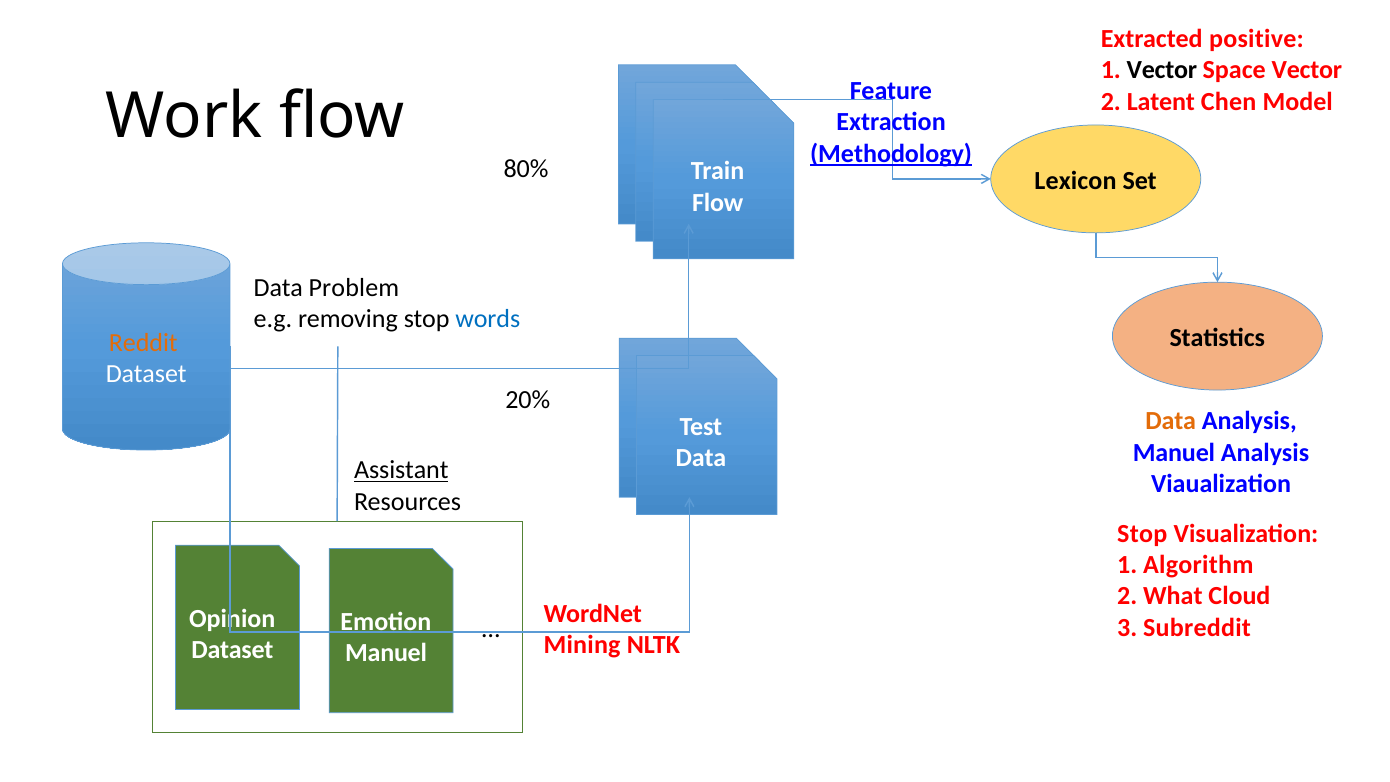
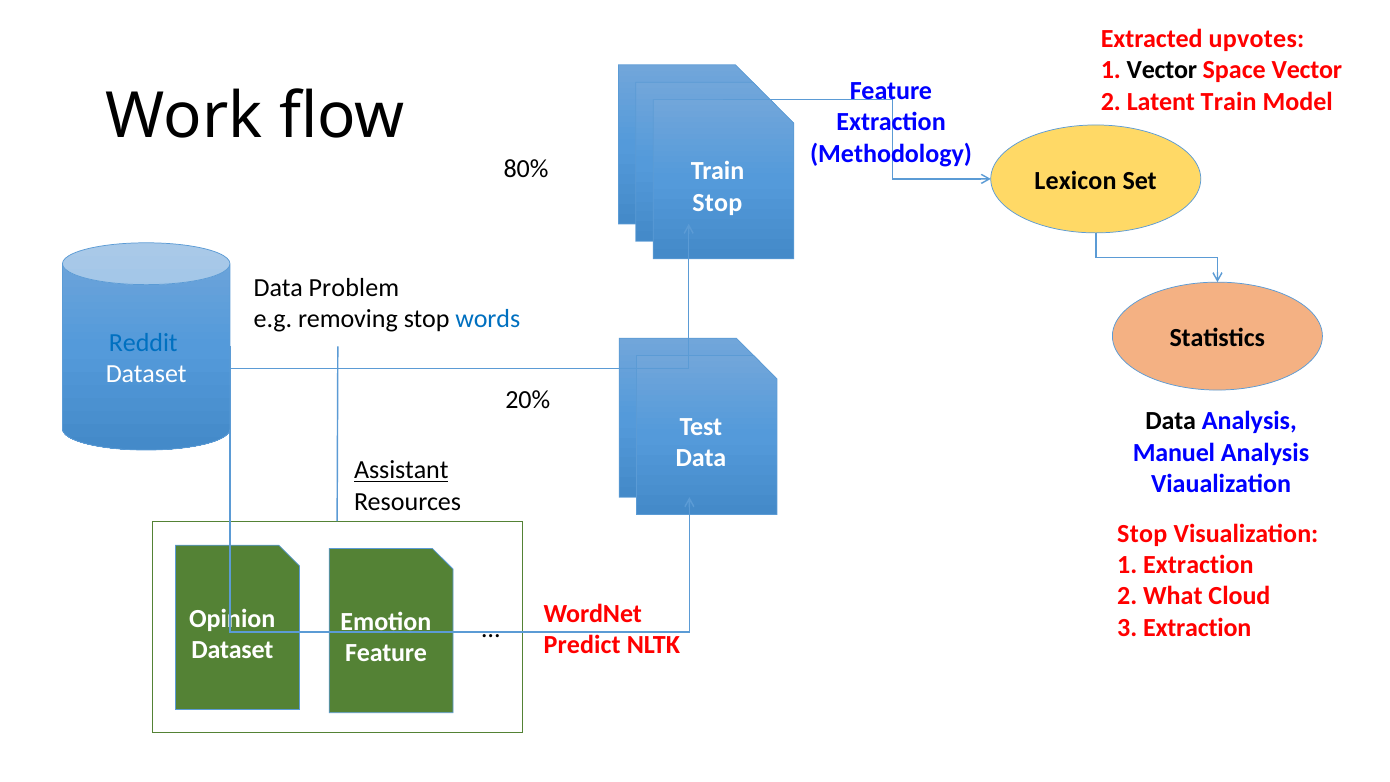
positive: positive -> upvotes
Latent Chen: Chen -> Train
Methodology underline: present -> none
Flow at (718, 202): Flow -> Stop
Reddit colour: orange -> blue
Data at (1171, 421) colour: orange -> black
1 Algorithm: Algorithm -> Extraction
3 Subreddit: Subreddit -> Extraction
Mining: Mining -> Predict
Manuel at (386, 653): Manuel -> Feature
